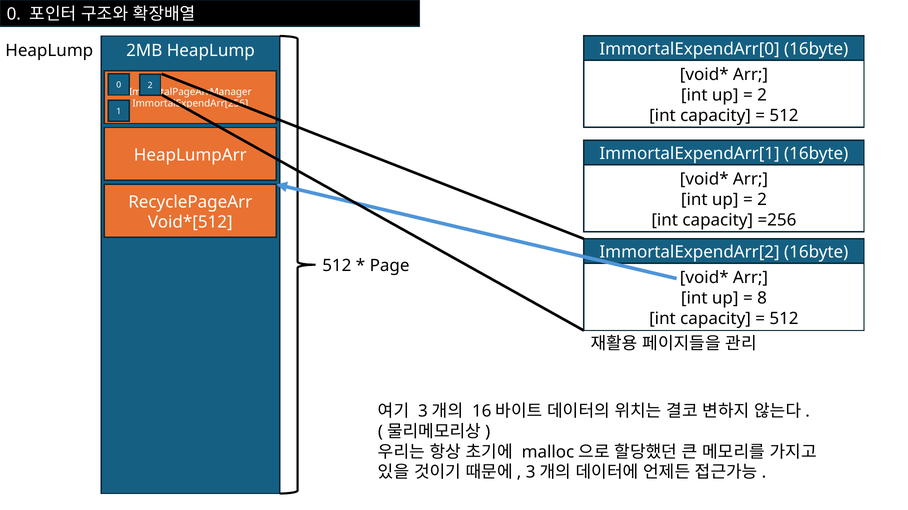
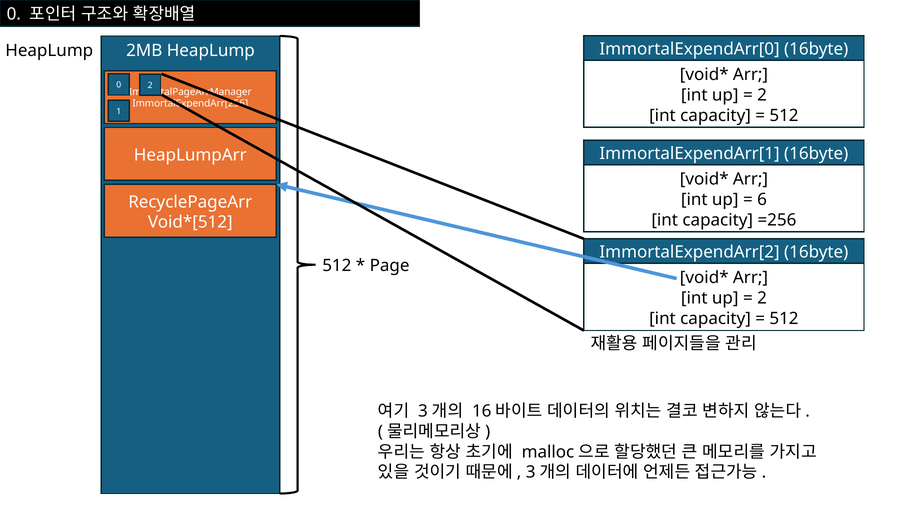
2 at (762, 200): 2 -> 6
8 at (762, 299): 8 -> 2
